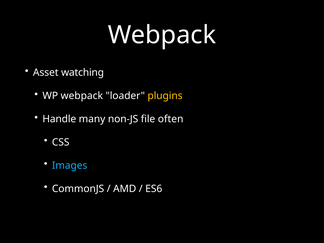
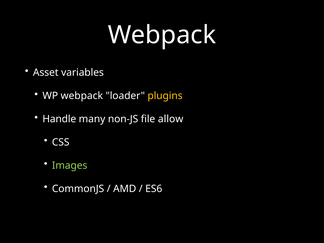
watching: watching -> variables
often: often -> allow
Images colour: light blue -> light green
